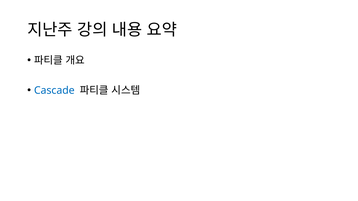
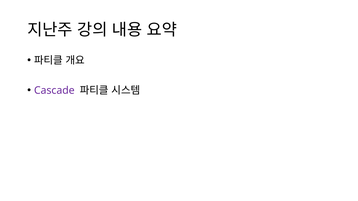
Cascade colour: blue -> purple
